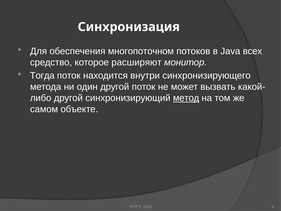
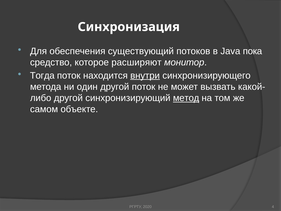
многопоточном: многопоточном -> существующий
всех: всех -> пока
внутри underline: none -> present
